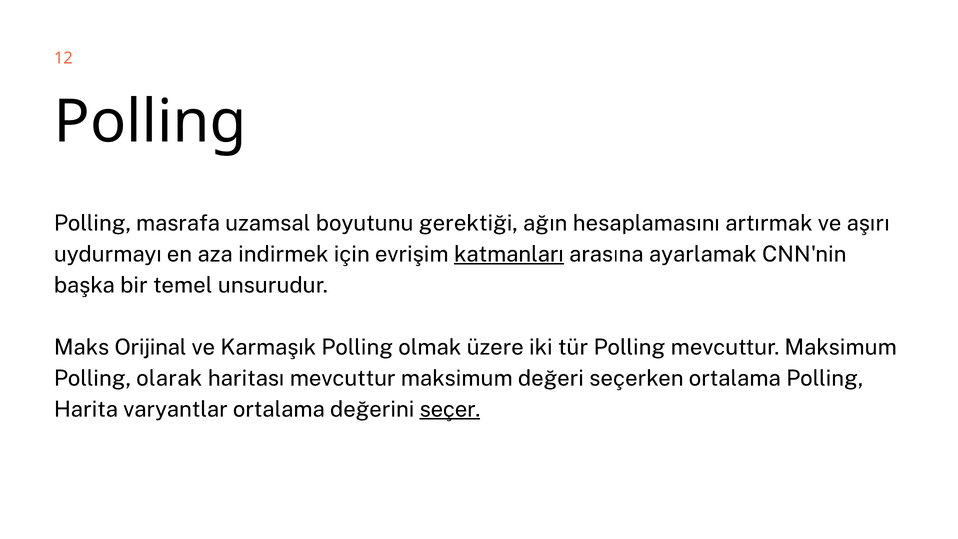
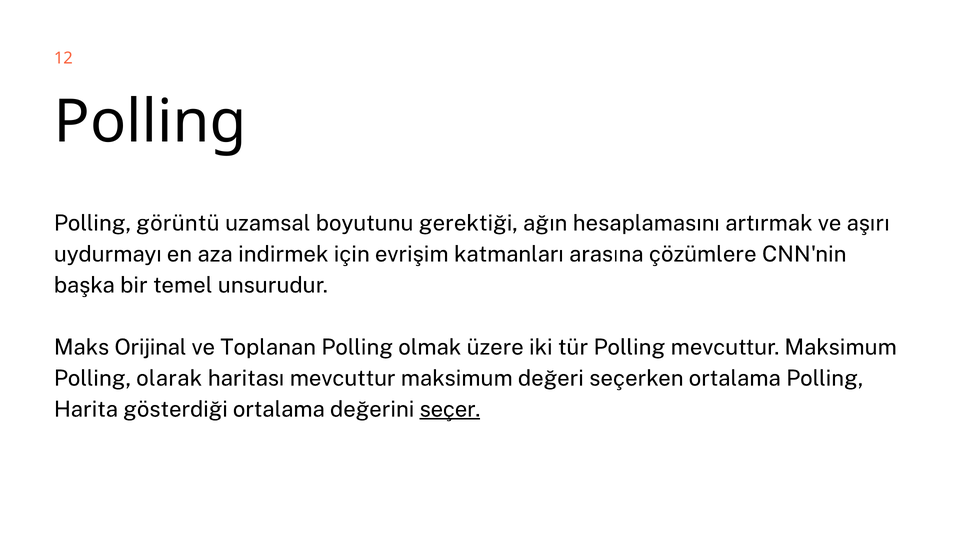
masrafa: masrafa -> görüntü
katmanları underline: present -> none
ayarlamak: ayarlamak -> çözümlere
Karmaşık: Karmaşık -> Toplanan
varyantlar: varyantlar -> gösterdiği
